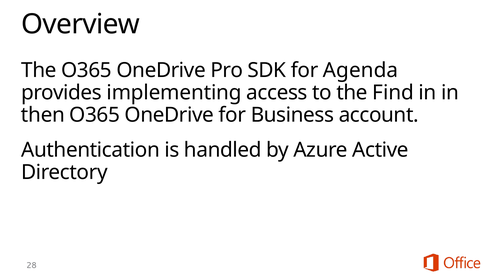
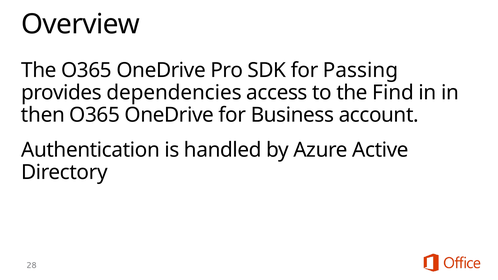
Agenda: Agenda -> Passing
implementing: implementing -> dependencies
